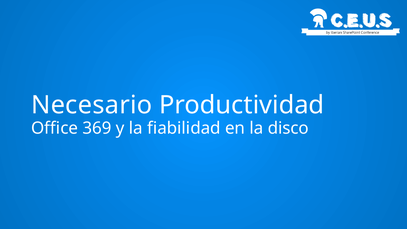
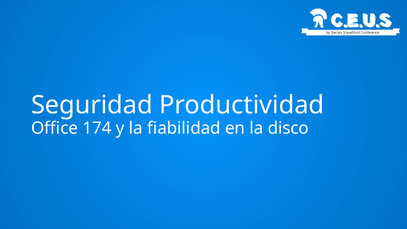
Necesario: Necesario -> Seguridad
369: 369 -> 174
